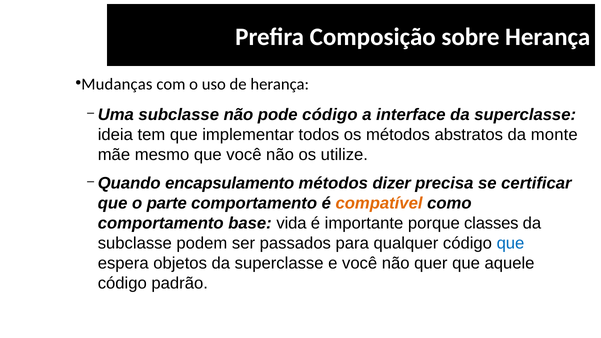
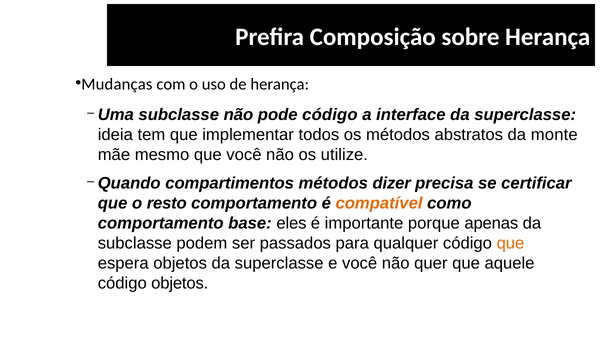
encapsulamento: encapsulamento -> compartimentos
parte: parte -> resto
vida: vida -> eles
classes: classes -> apenas
que at (510, 243) colour: blue -> orange
código padrão: padrão -> objetos
